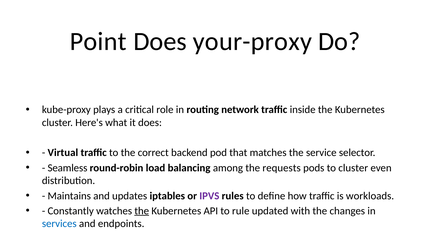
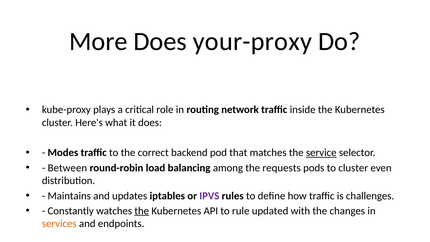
Point: Point -> More
Virtual: Virtual -> Modes
service underline: none -> present
Seamless at (67, 168): Seamless -> Between
is workloads: workloads -> challenges
services at (59, 224) colour: blue -> orange
